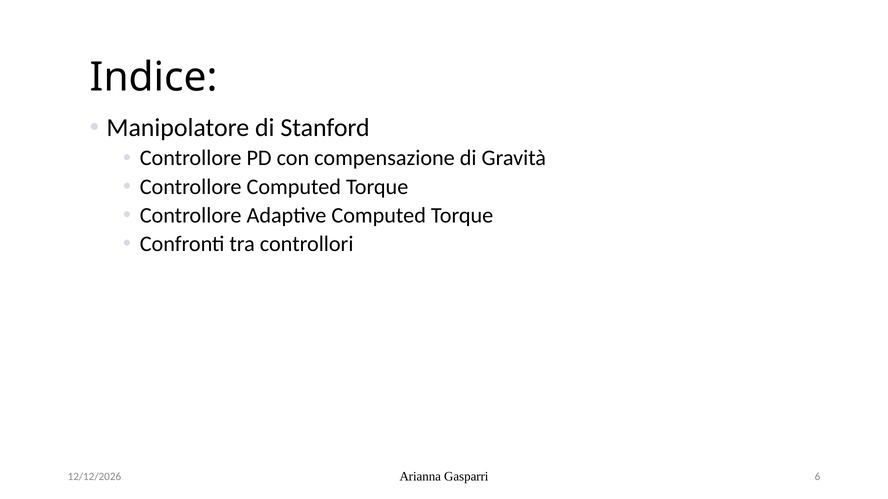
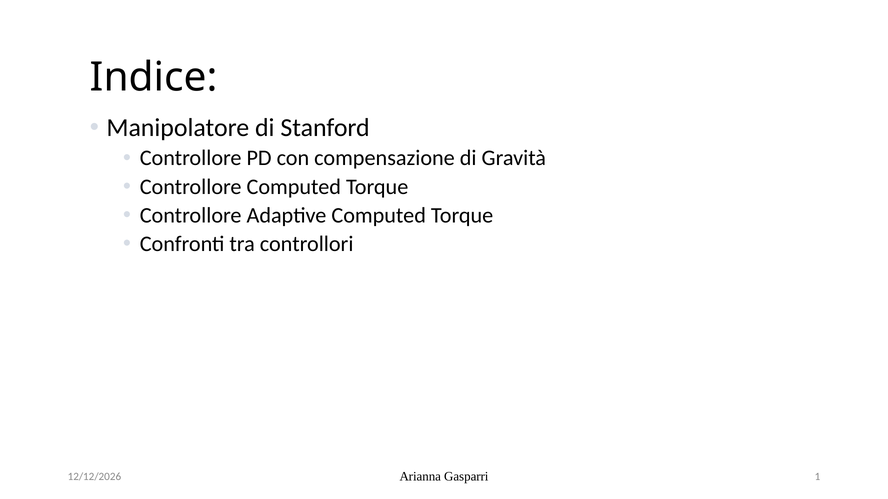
6: 6 -> 1
